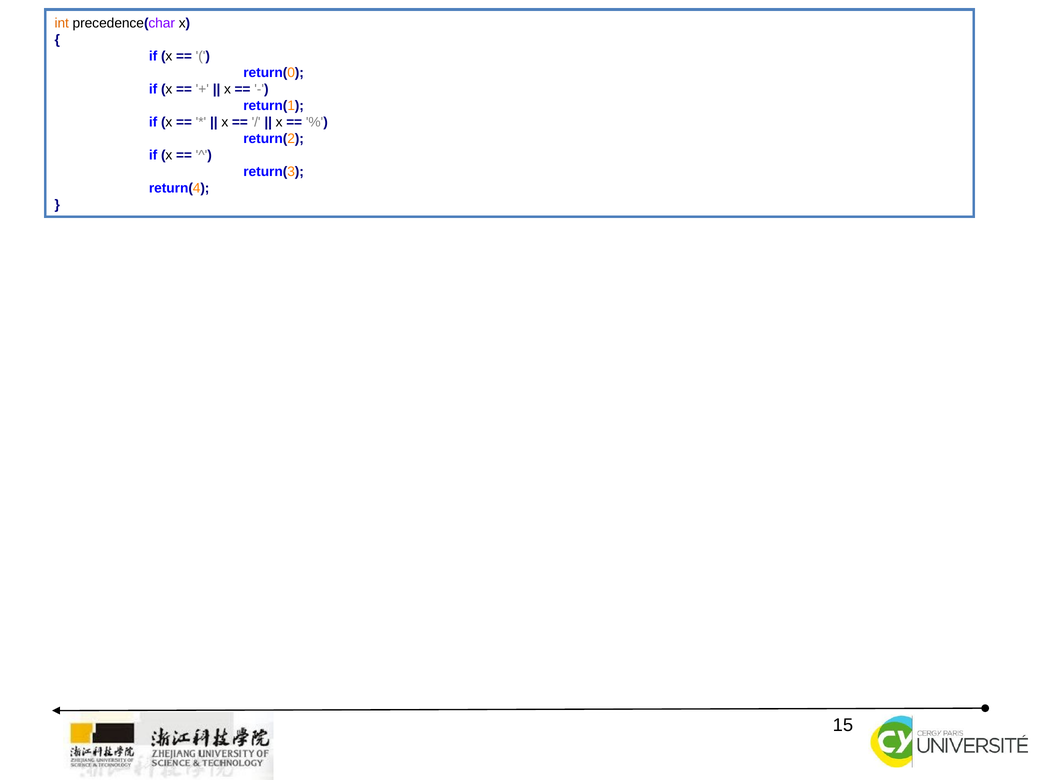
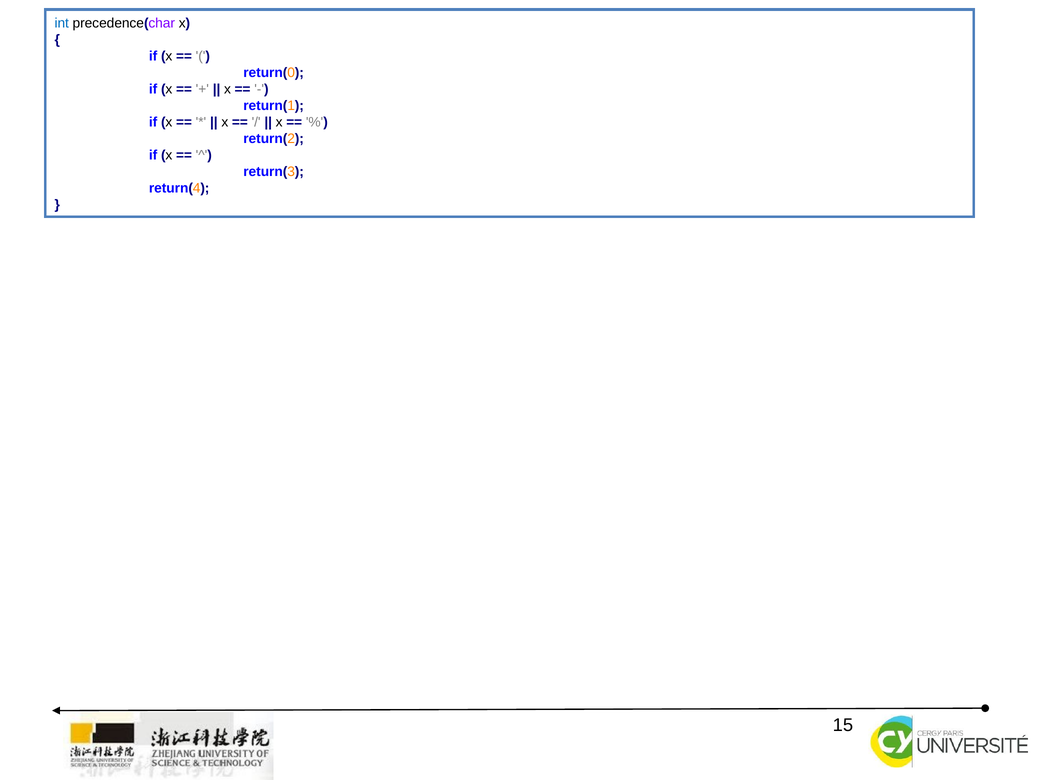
int colour: orange -> blue
